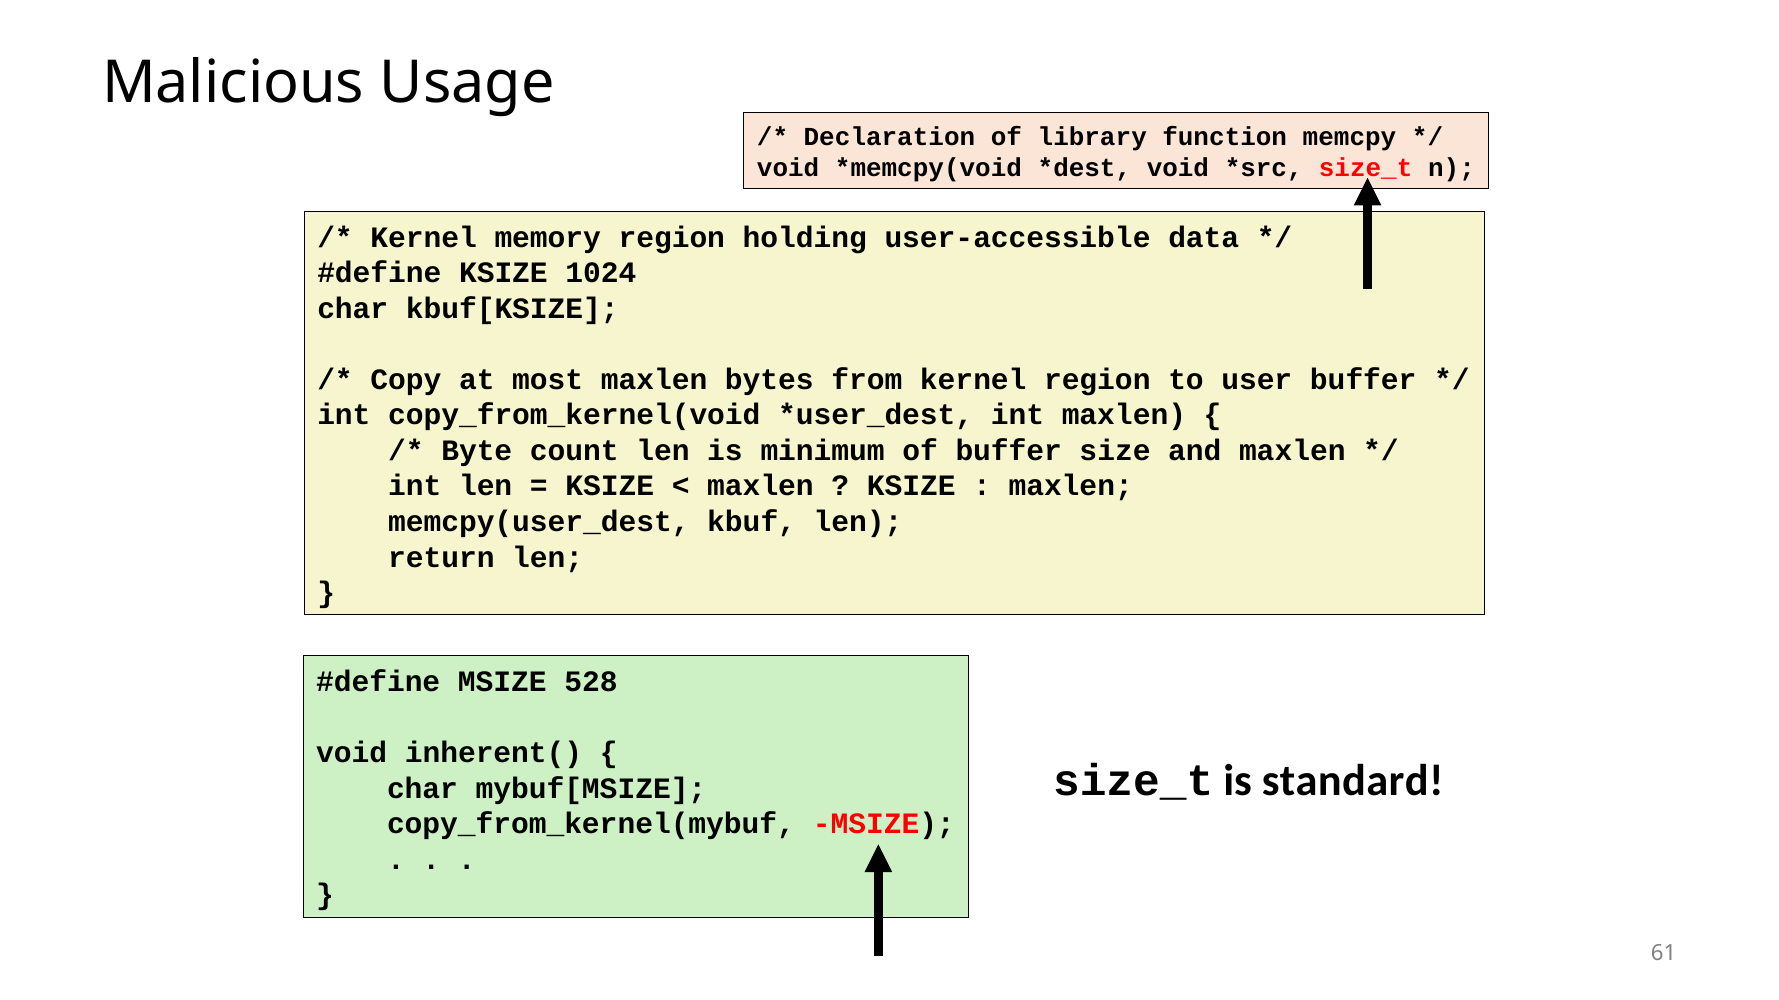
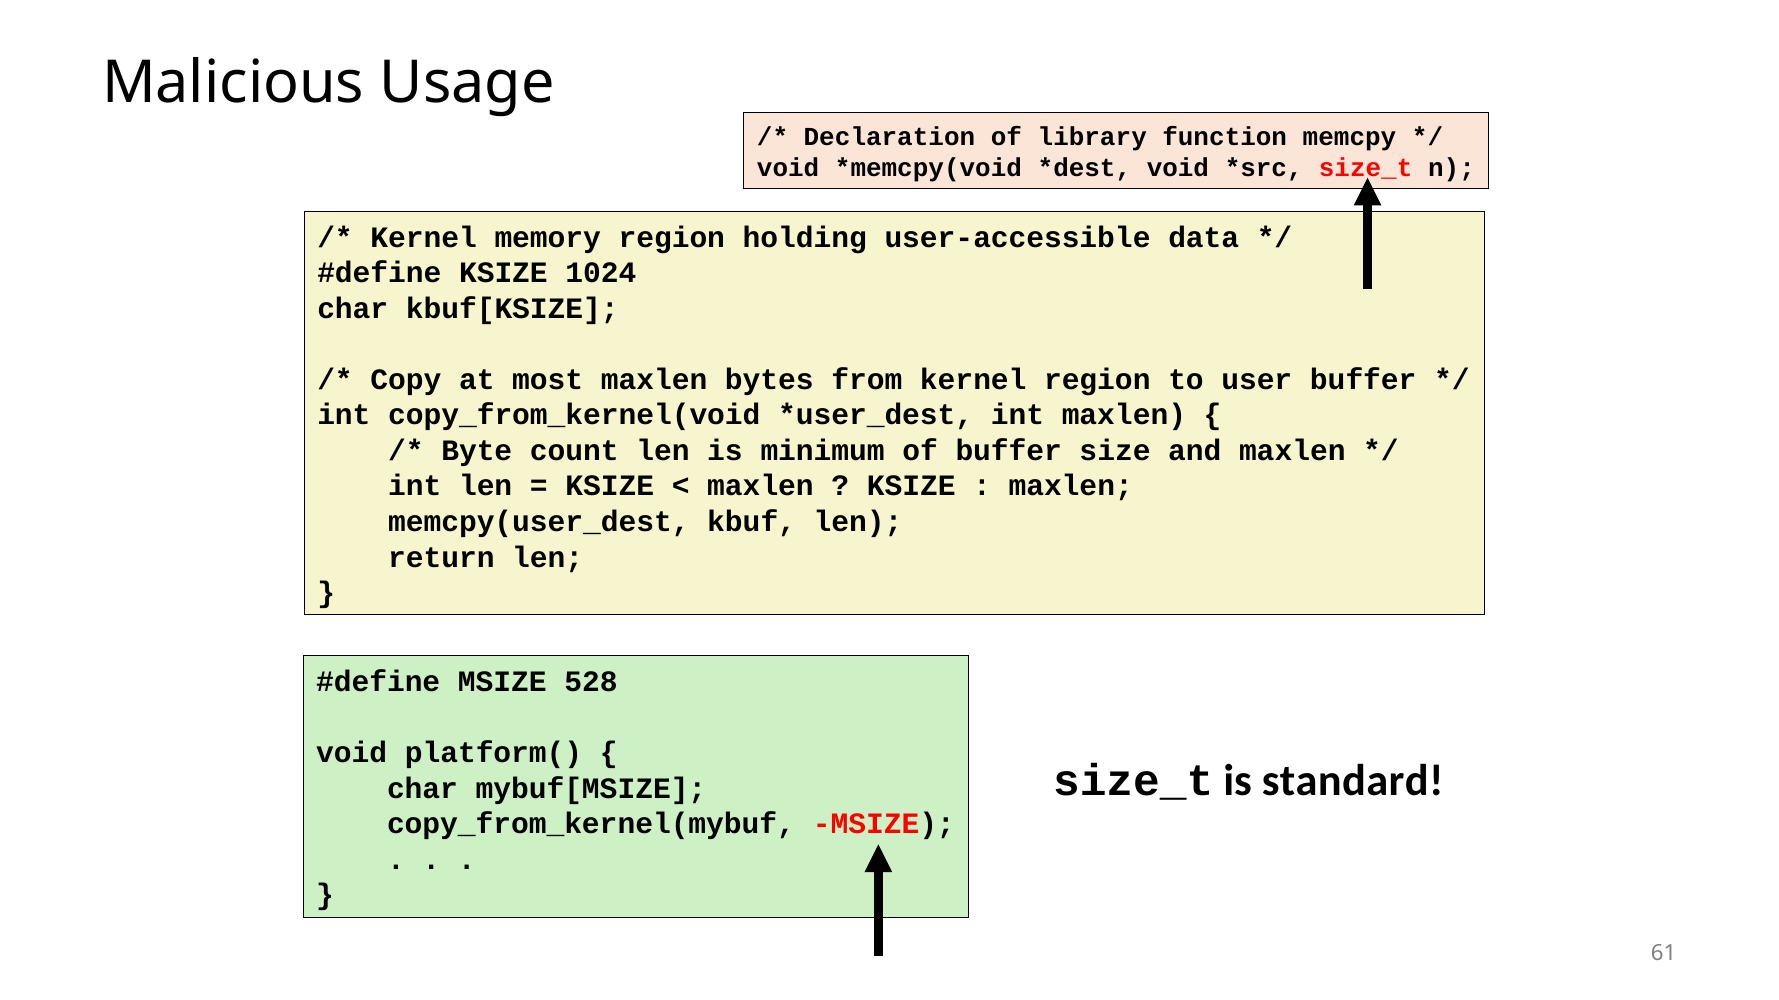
inherent(: inherent( -> platform(
